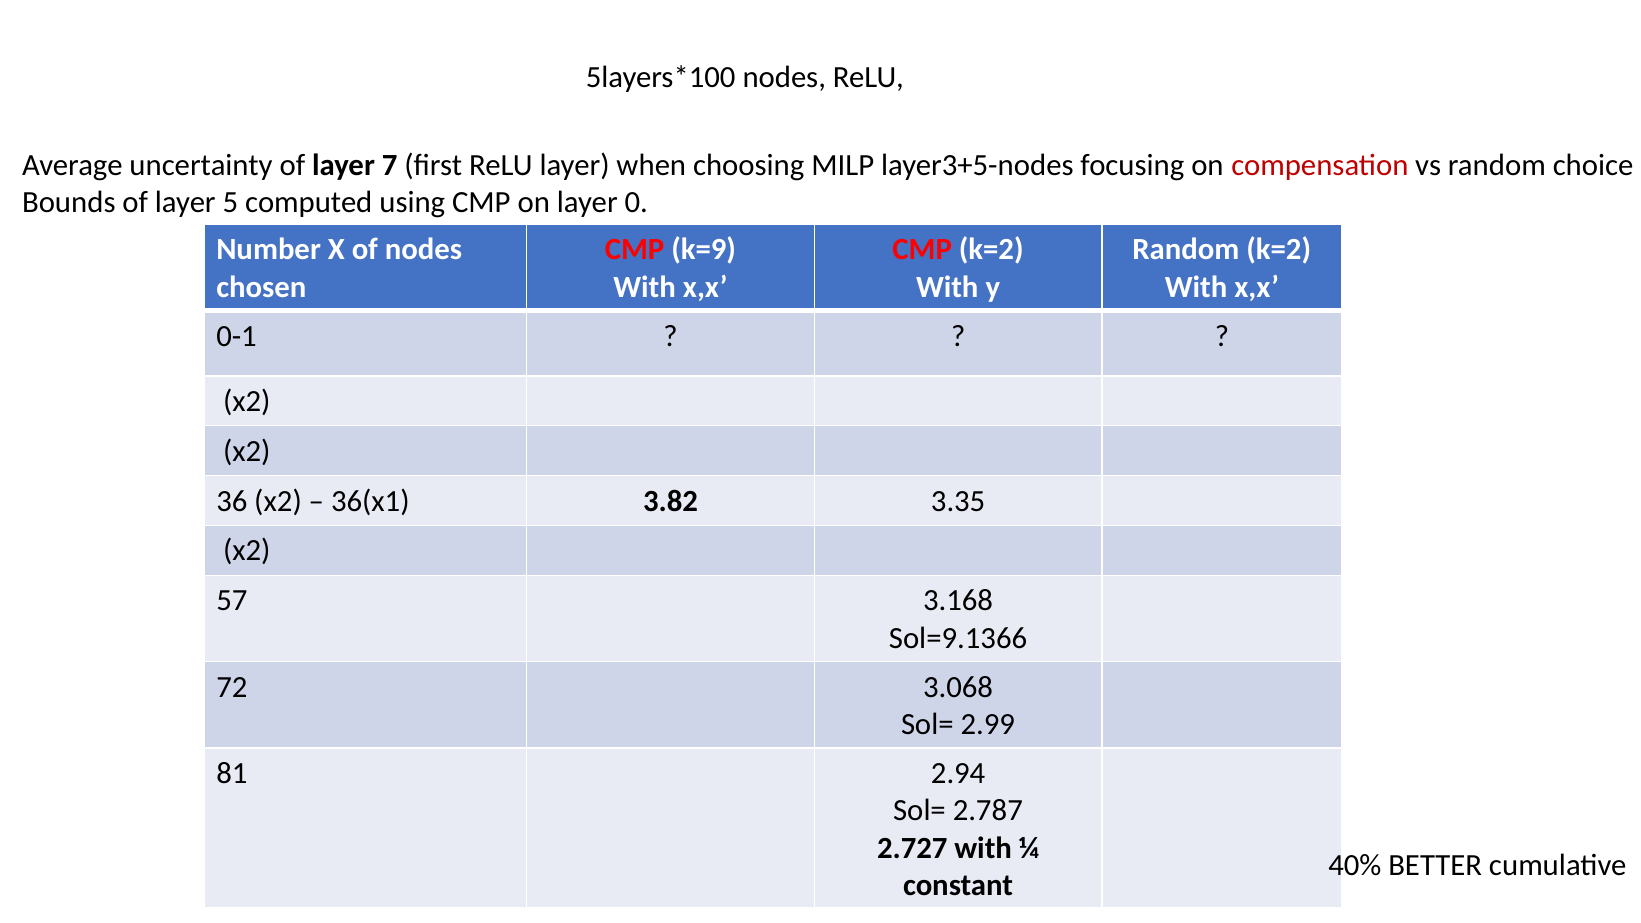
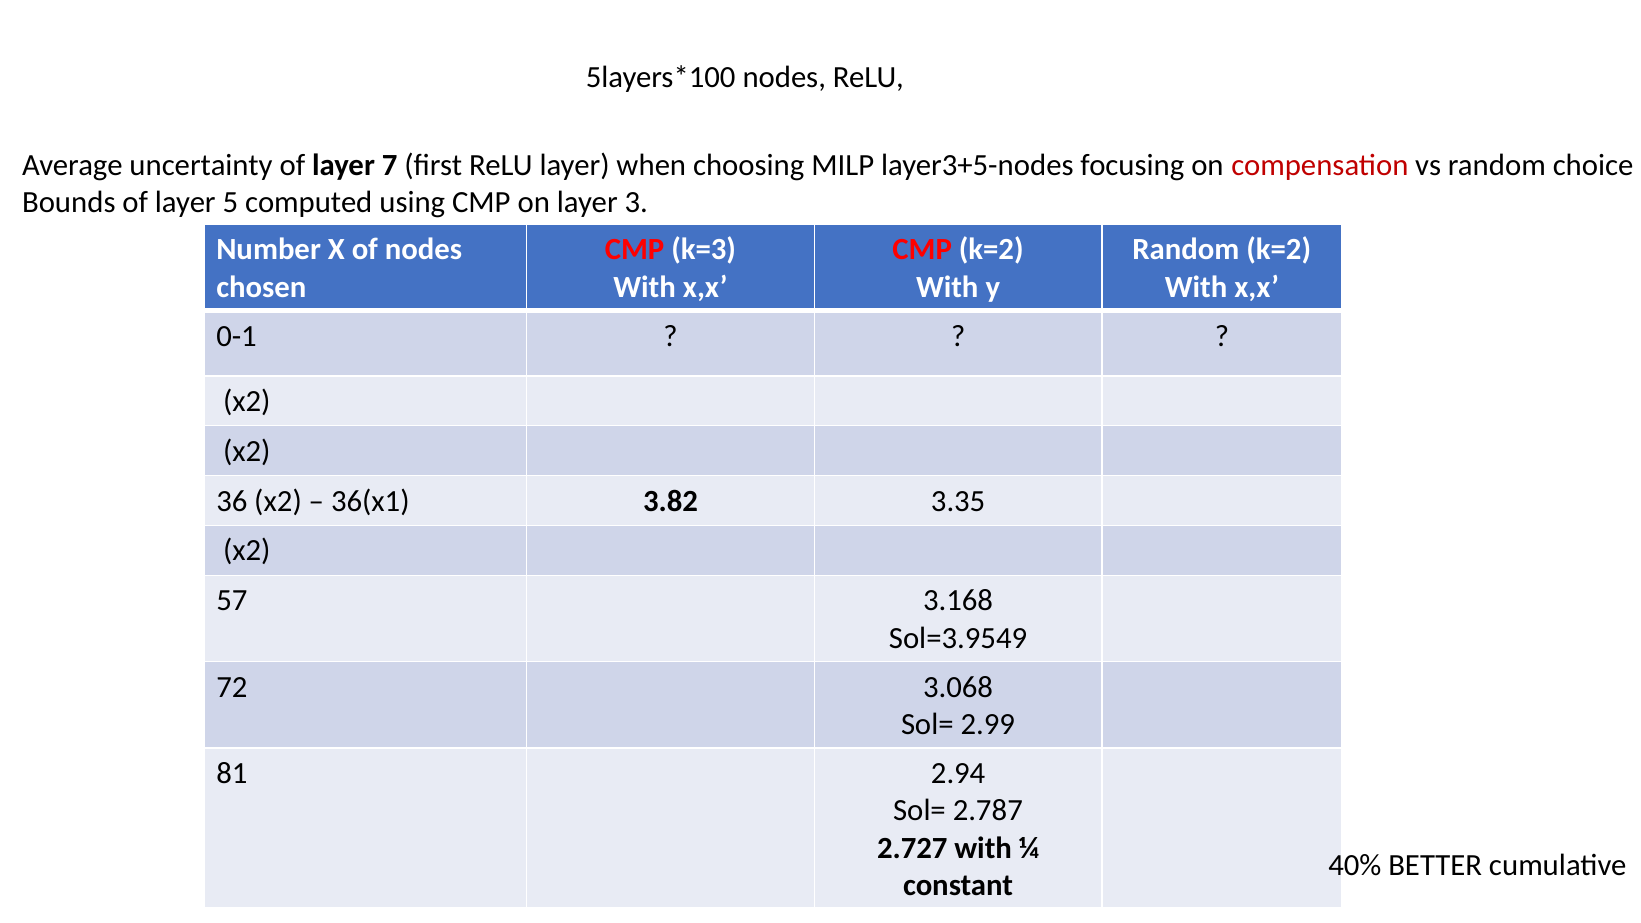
0: 0 -> 3
k=9: k=9 -> k=3
Sol=9.1366: Sol=9.1366 -> Sol=3.9549
